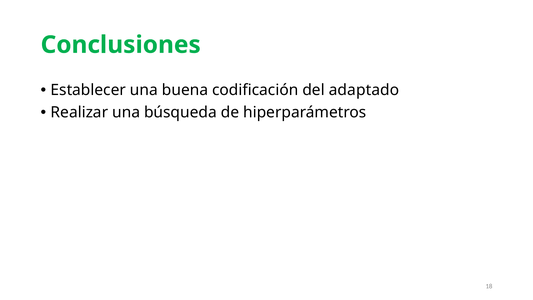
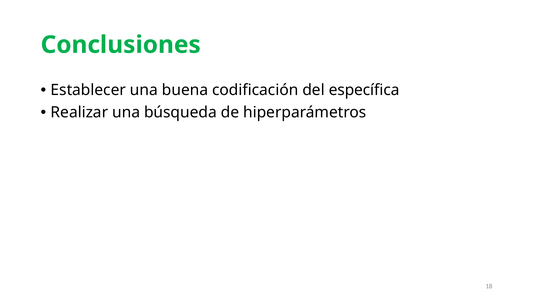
adaptado: adaptado -> específica
